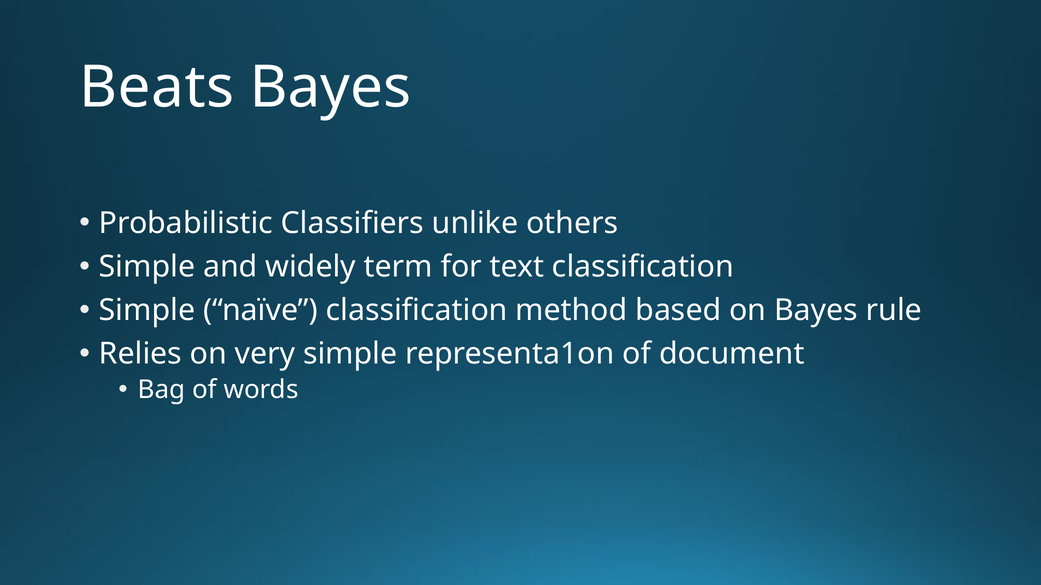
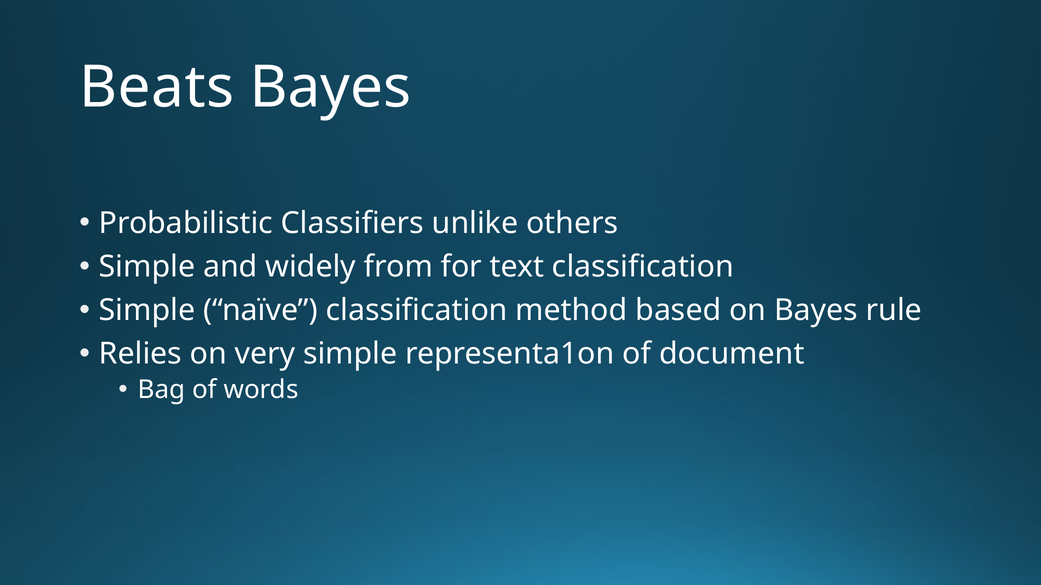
term: term -> from
